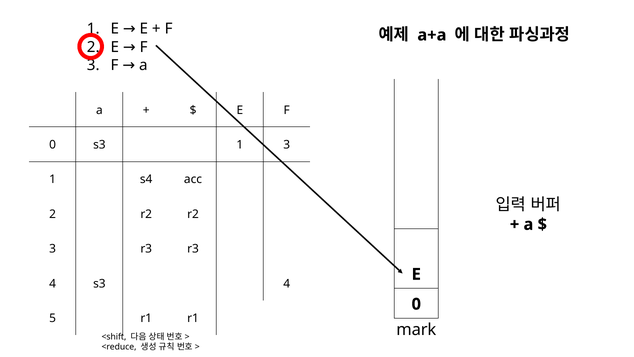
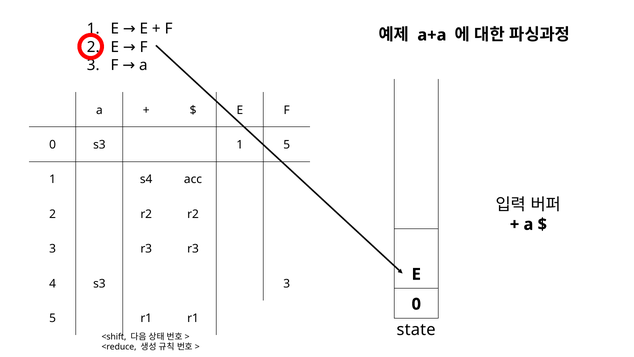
1 3: 3 -> 5
s3 4: 4 -> 3
mark: mark -> state
